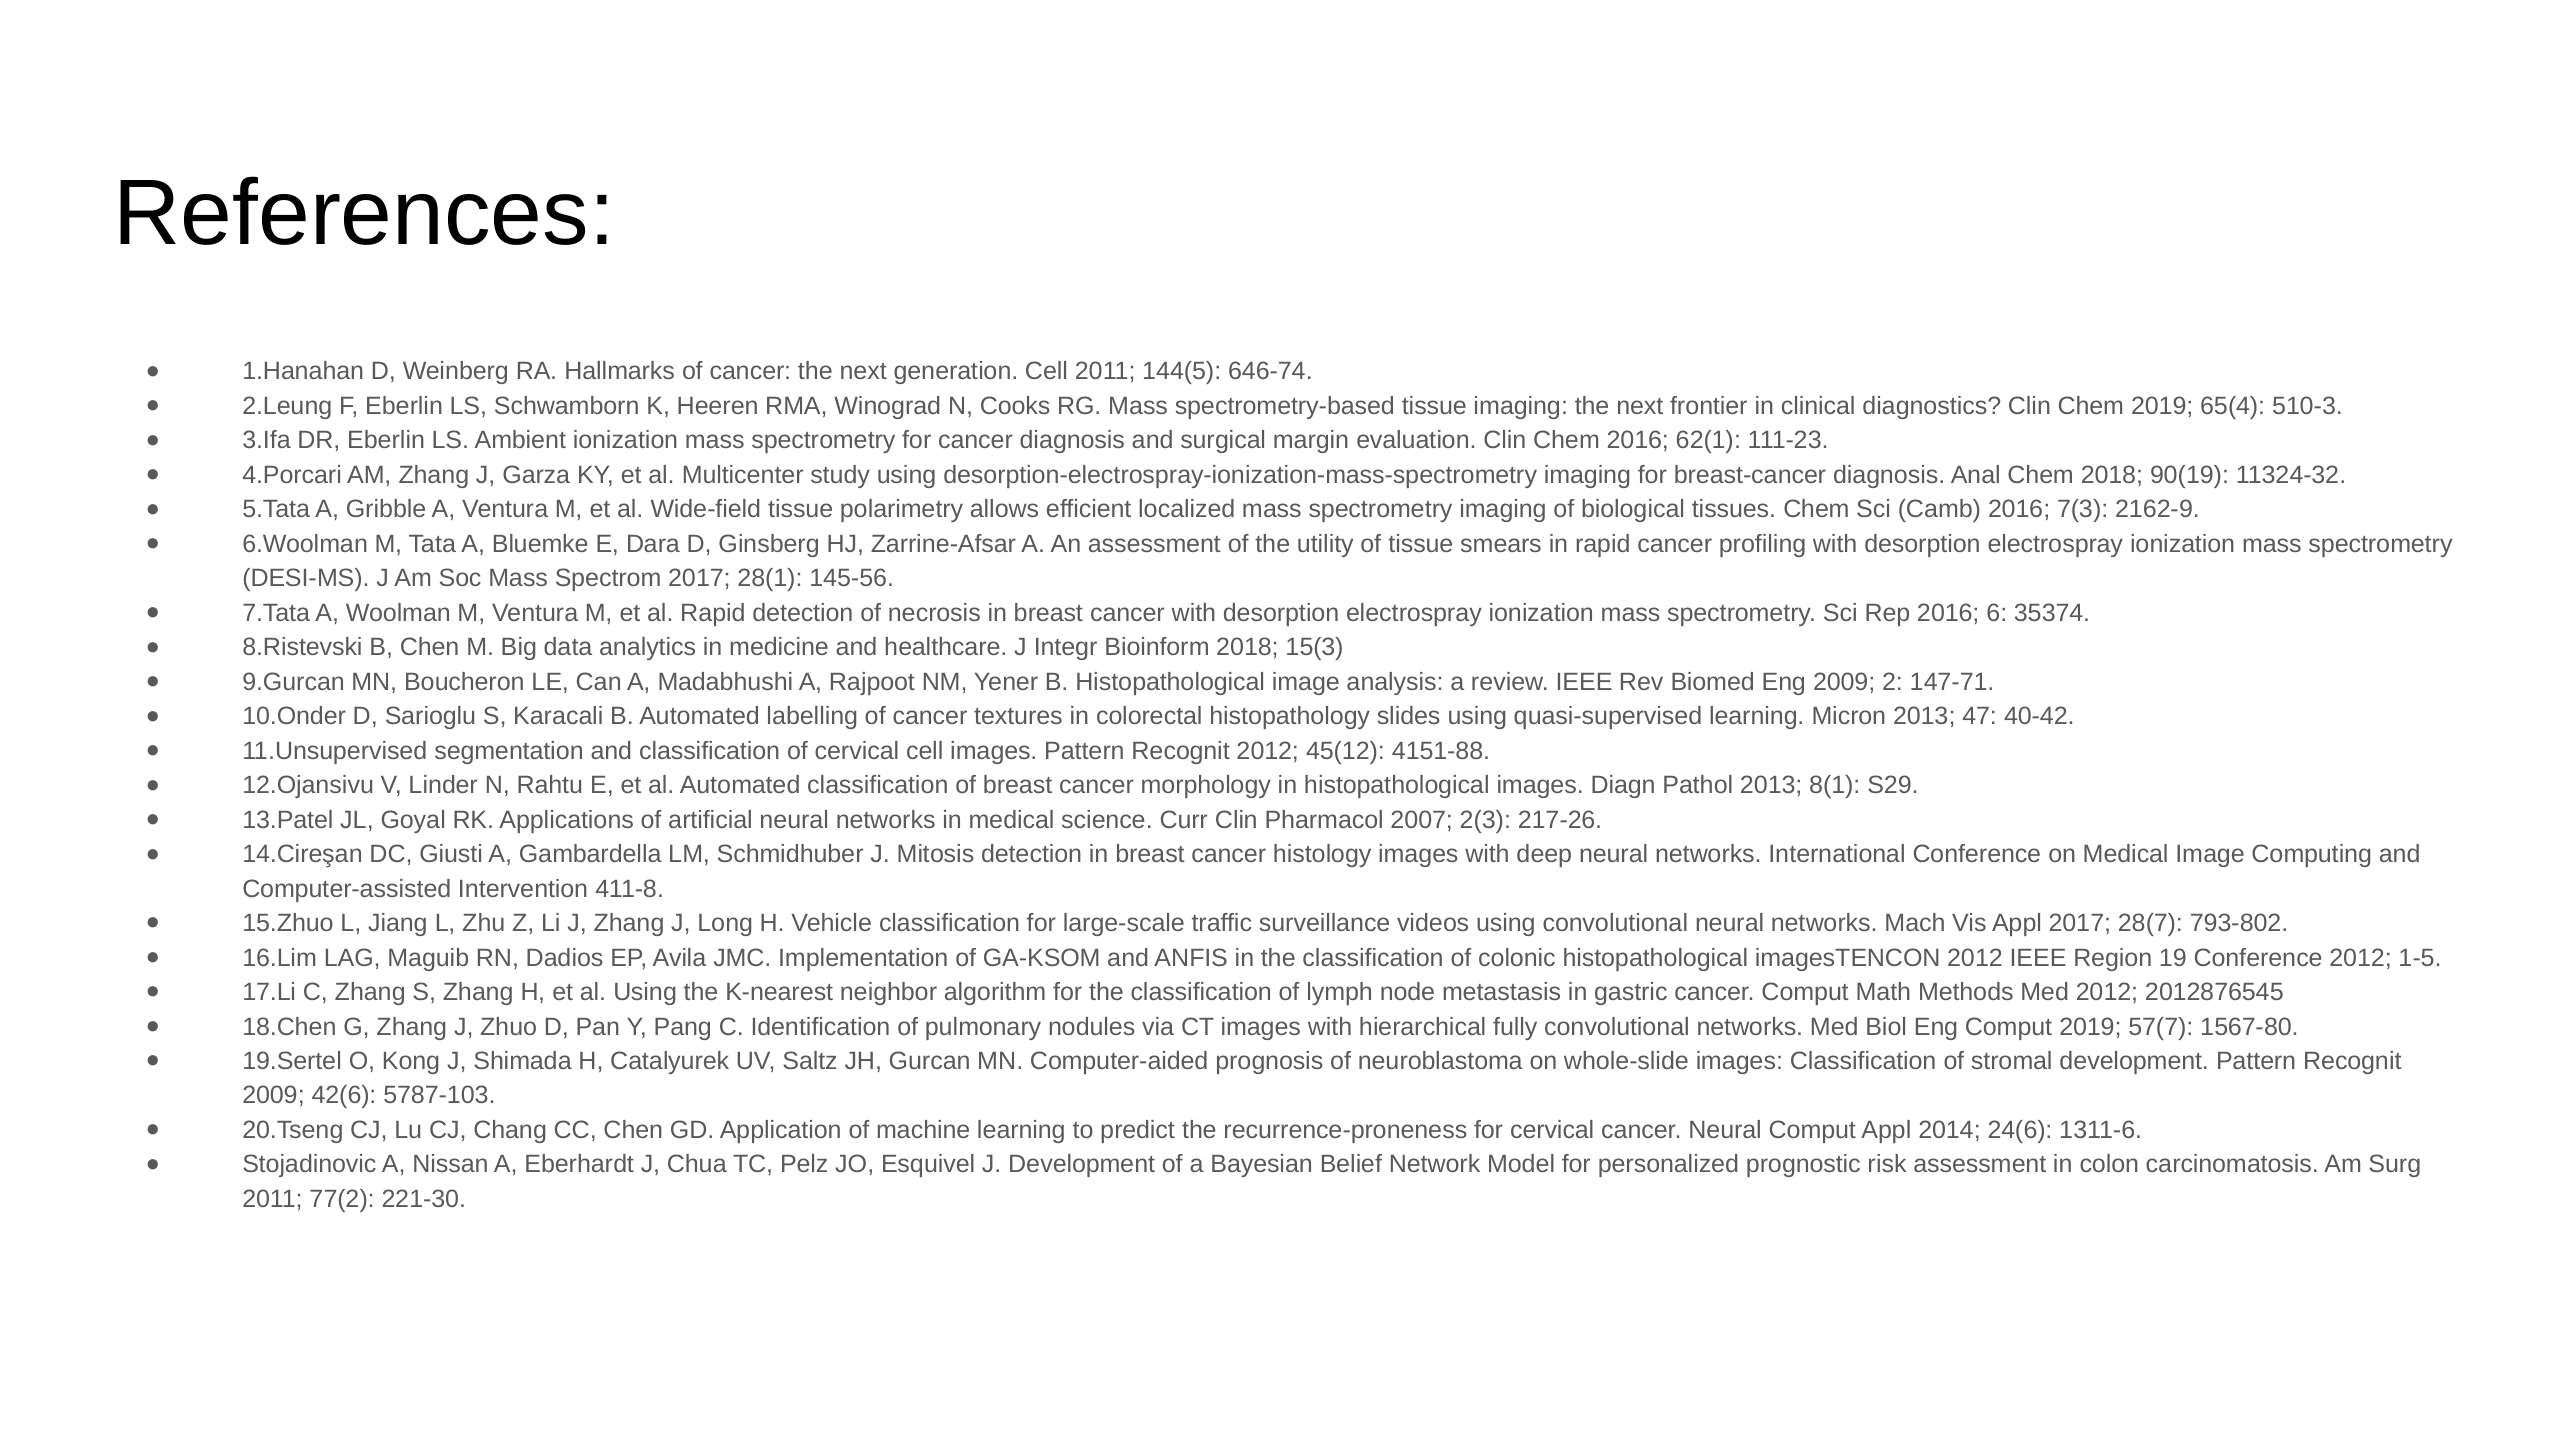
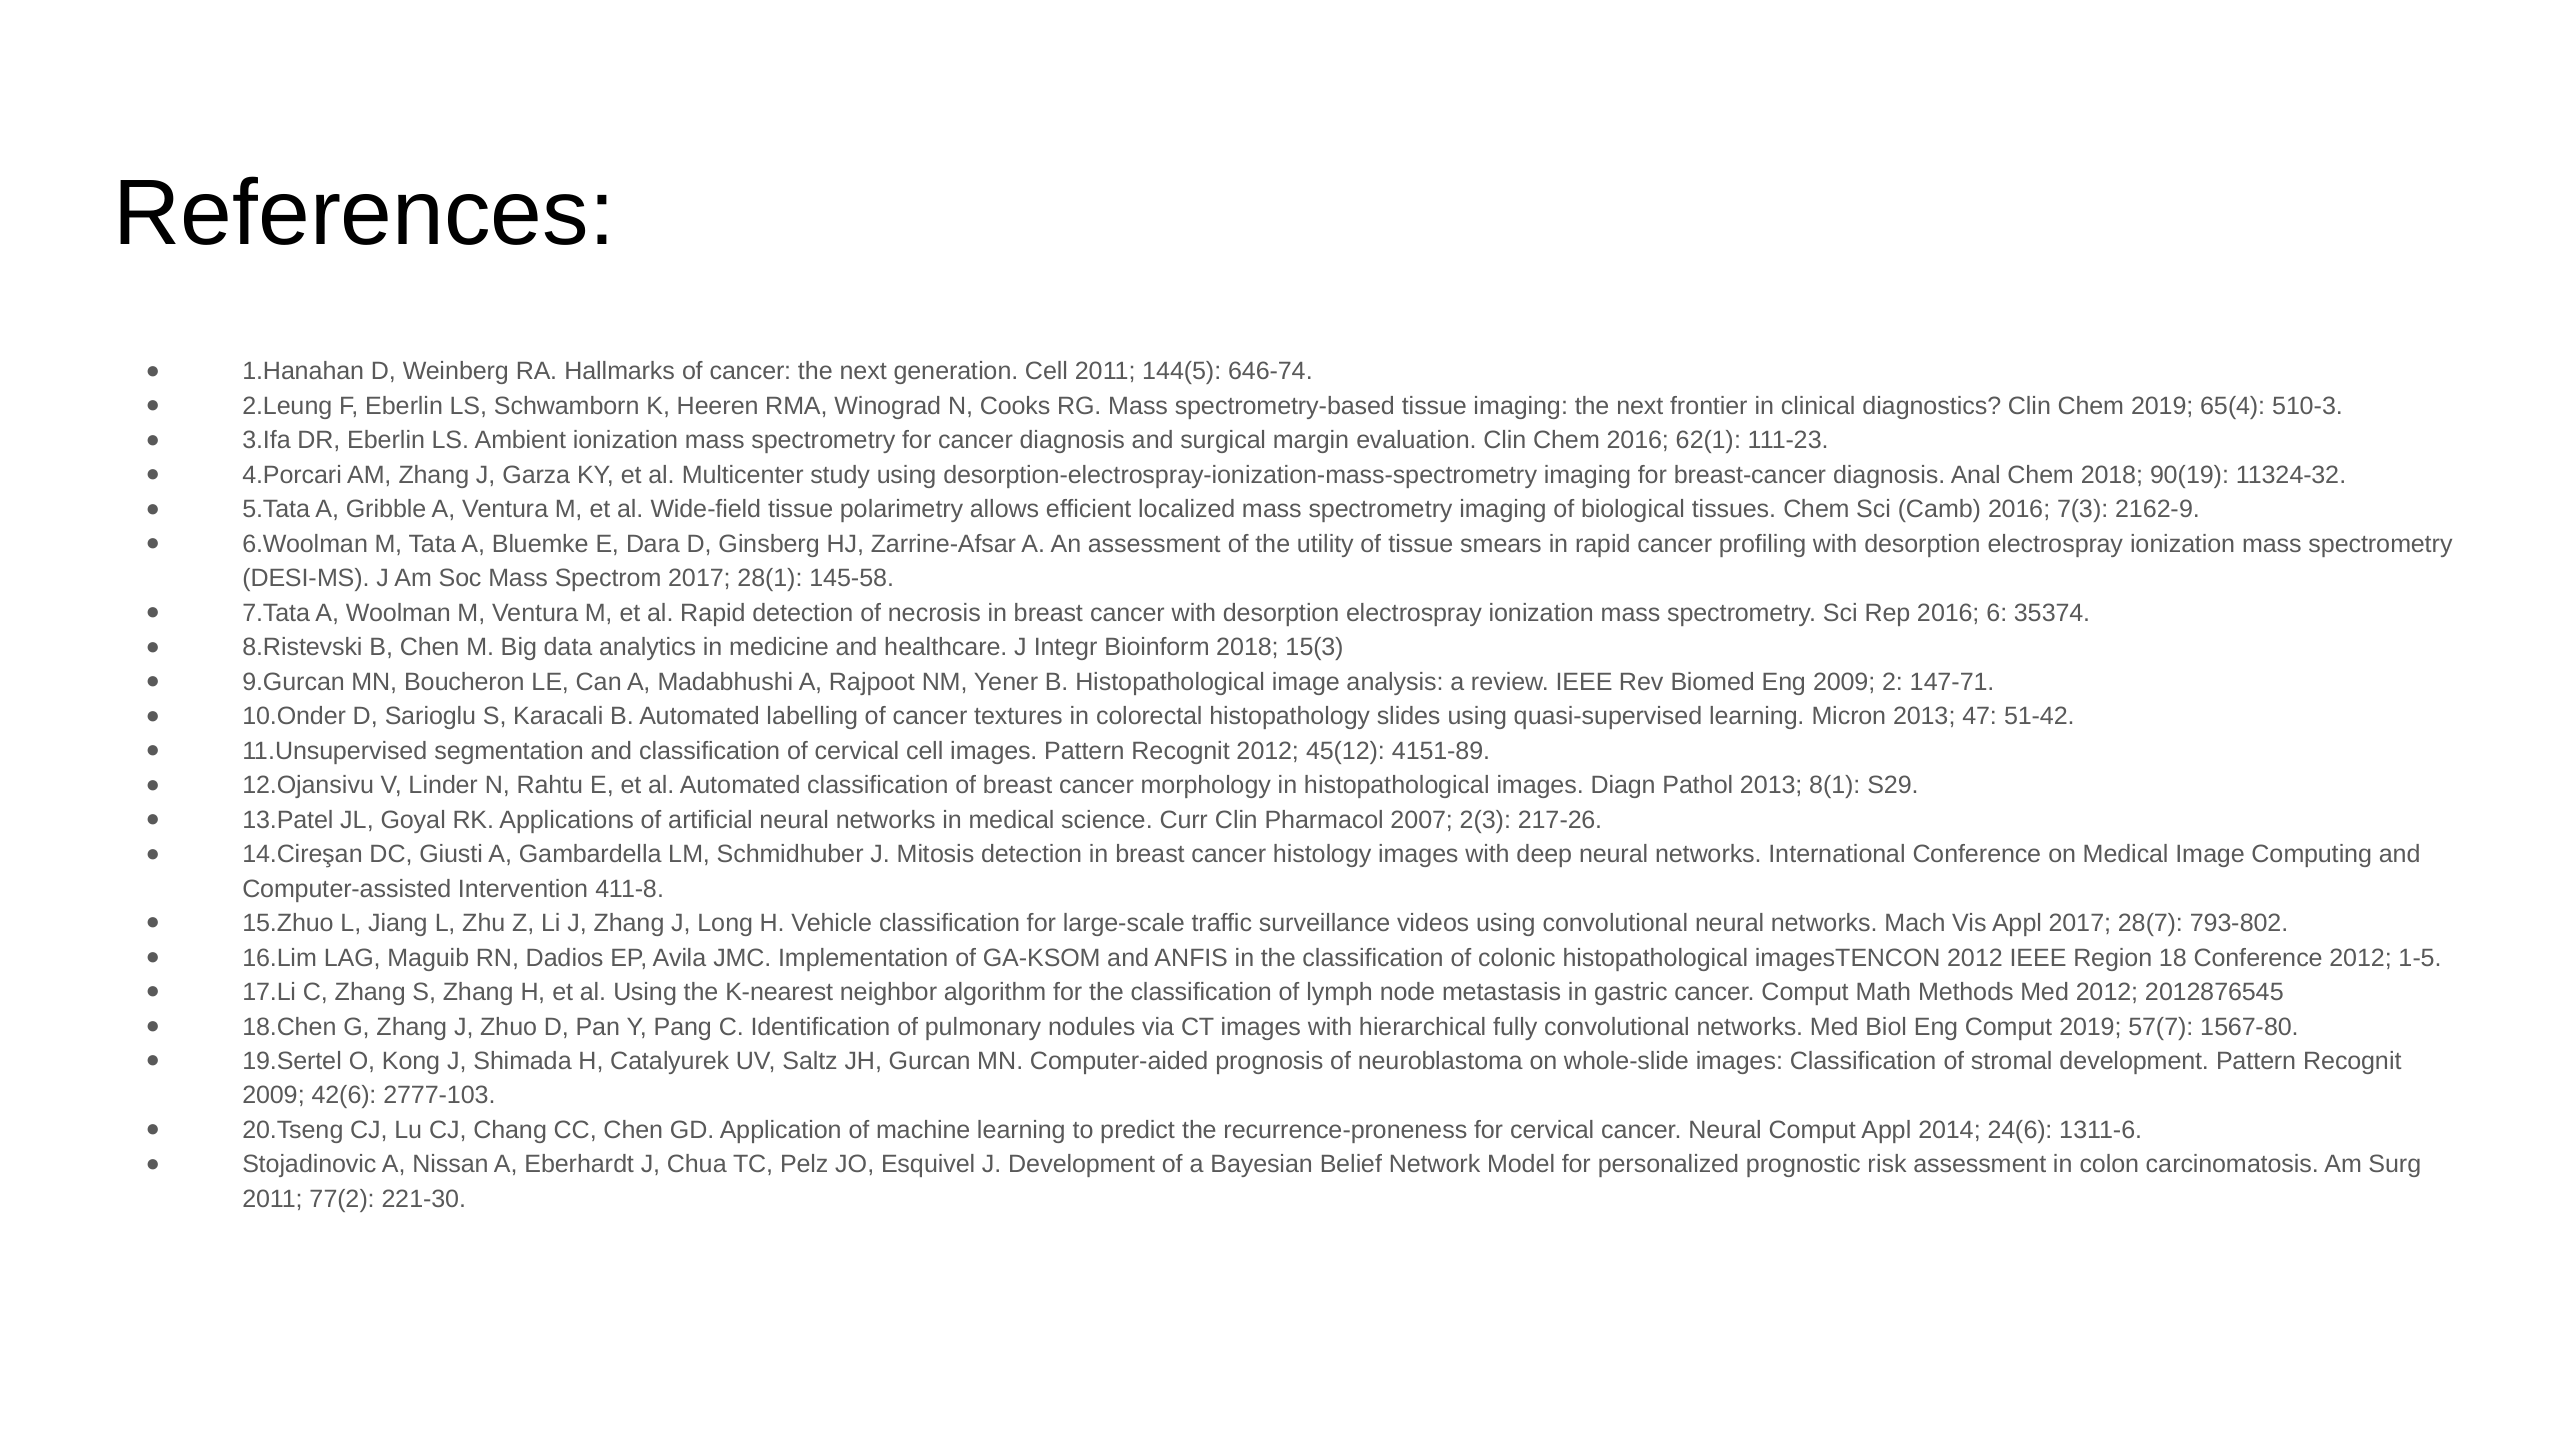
145-56: 145-56 -> 145-58
40-42: 40-42 -> 51-42
4151-88: 4151-88 -> 4151-89
19: 19 -> 18
5787-103: 5787-103 -> 2777-103
